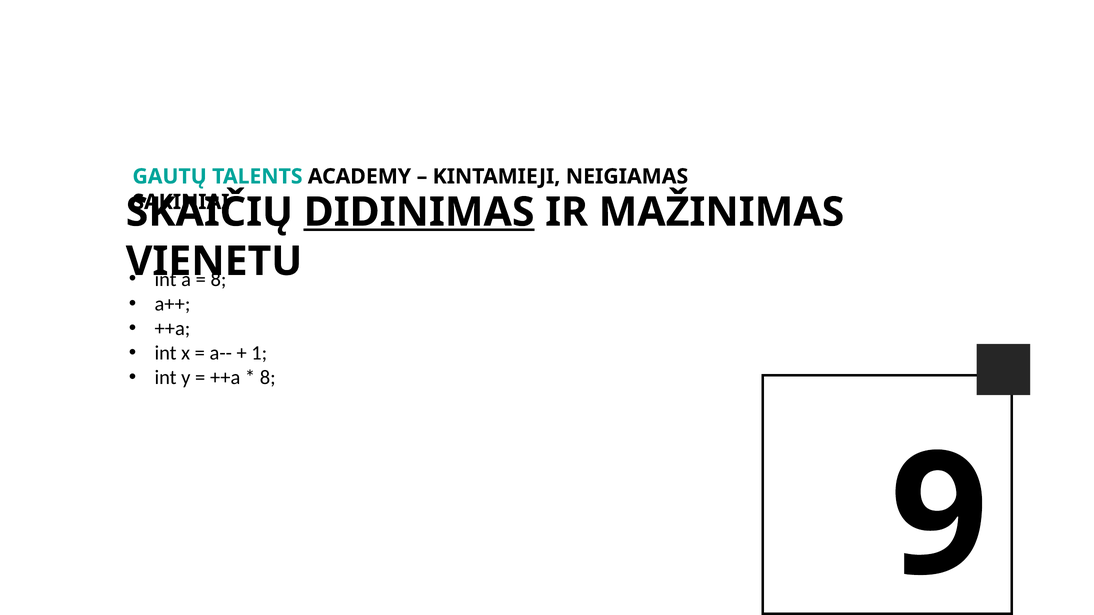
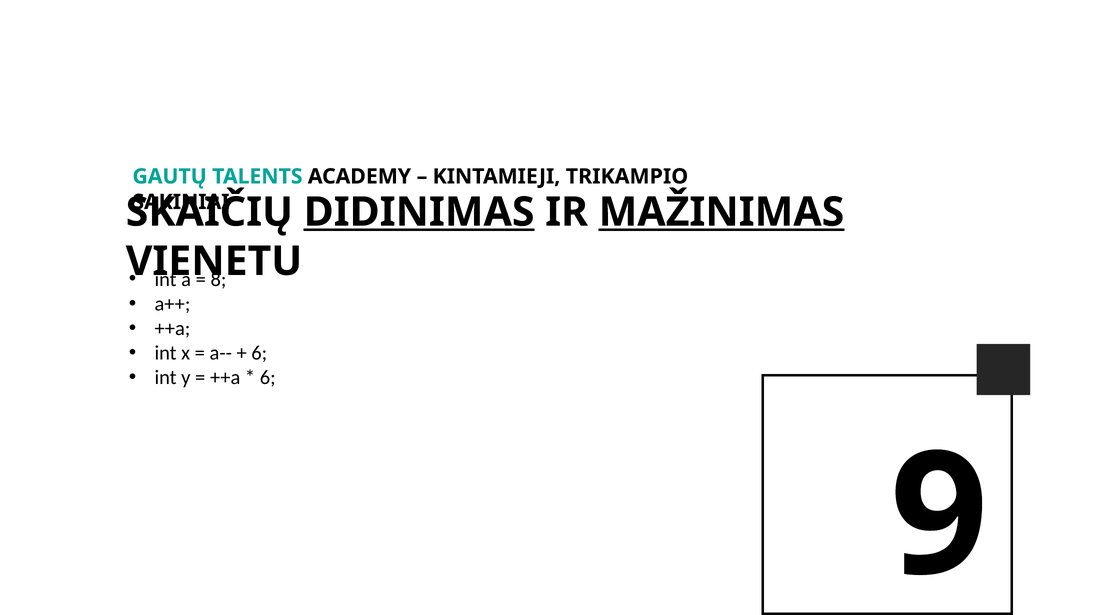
NEIGIAMAS: NEIGIAMAS -> TRIKAMPIO
MAŽINIMAS underline: none -> present
1 at (259, 353): 1 -> 6
8 at (268, 378): 8 -> 6
